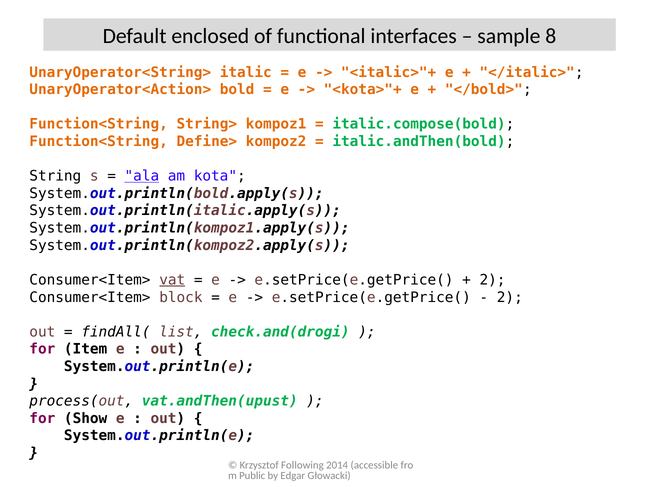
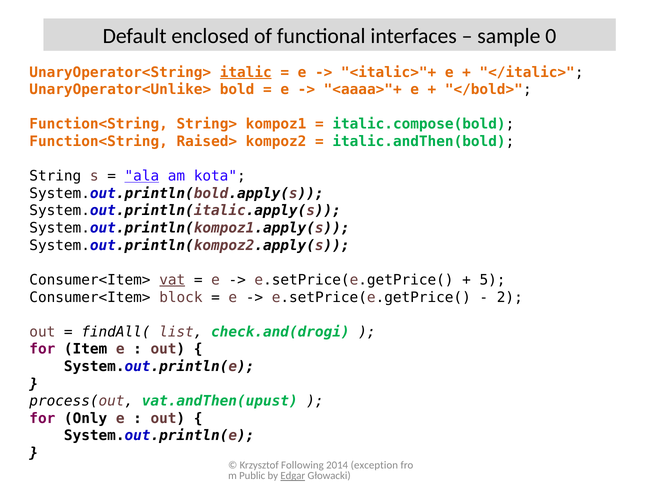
8: 8 -> 0
italic underline: none -> present
UnaryOperator<Action>: UnaryOperator<Action> -> UnaryOperator<Unlike>
<kota>"+: <kota>"+ -> <aaaa>"+
Define>: Define> -> Raised>
2 at (493, 280): 2 -> 5
Show: Show -> Only
accessible: accessible -> exception
Edgar underline: none -> present
